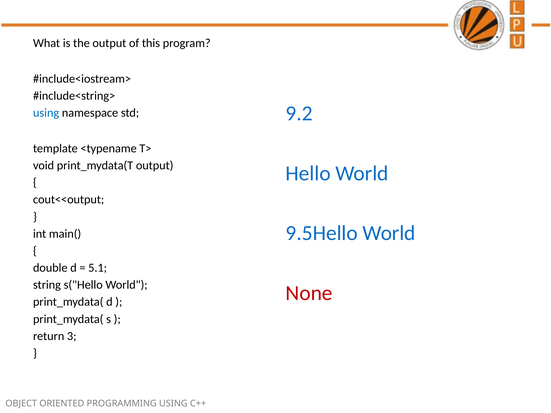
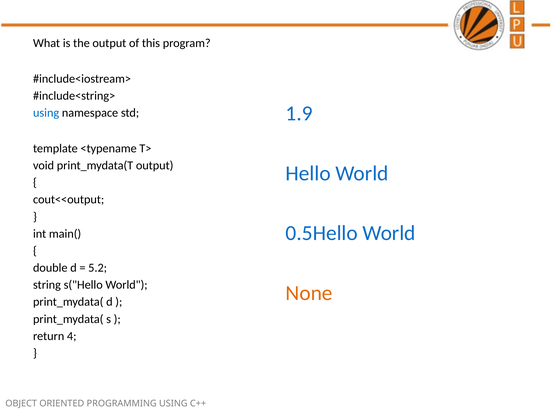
9.2: 9.2 -> 1.9
9.5Hello: 9.5Hello -> 0.5Hello
5.1: 5.1 -> 5.2
None colour: red -> orange
3: 3 -> 4
